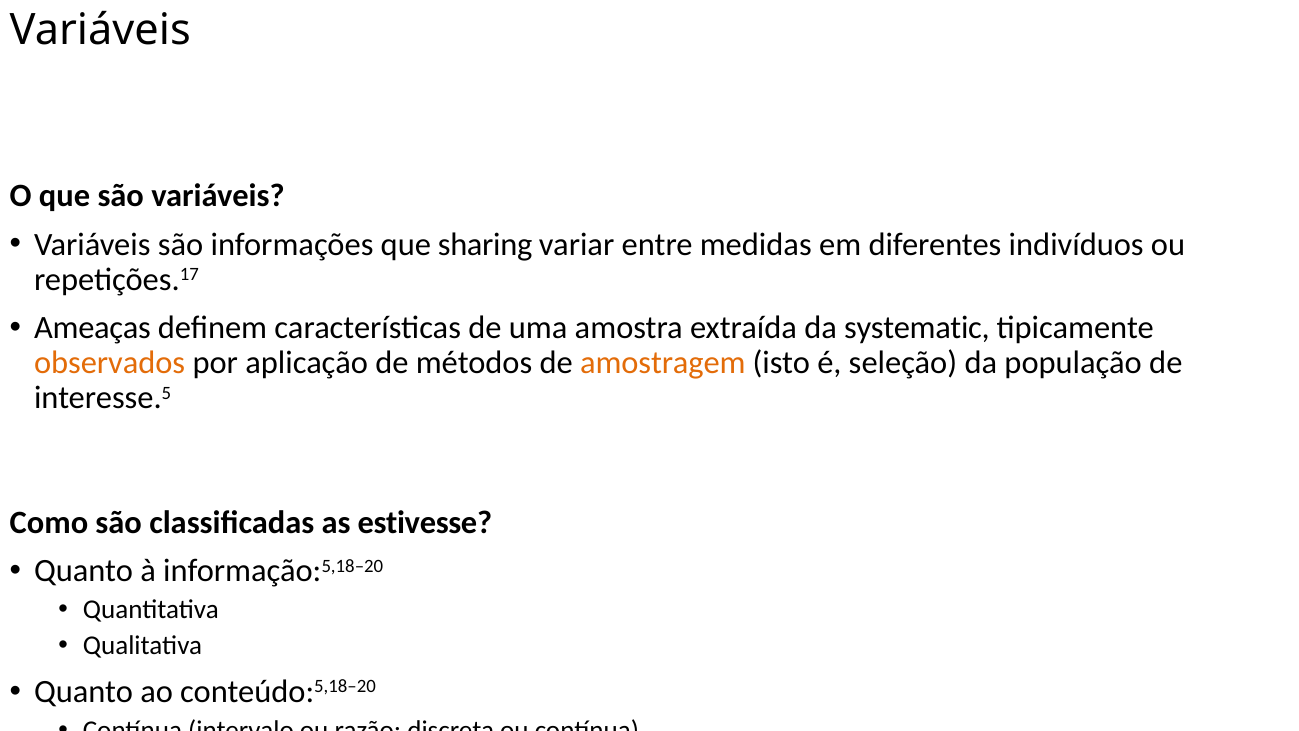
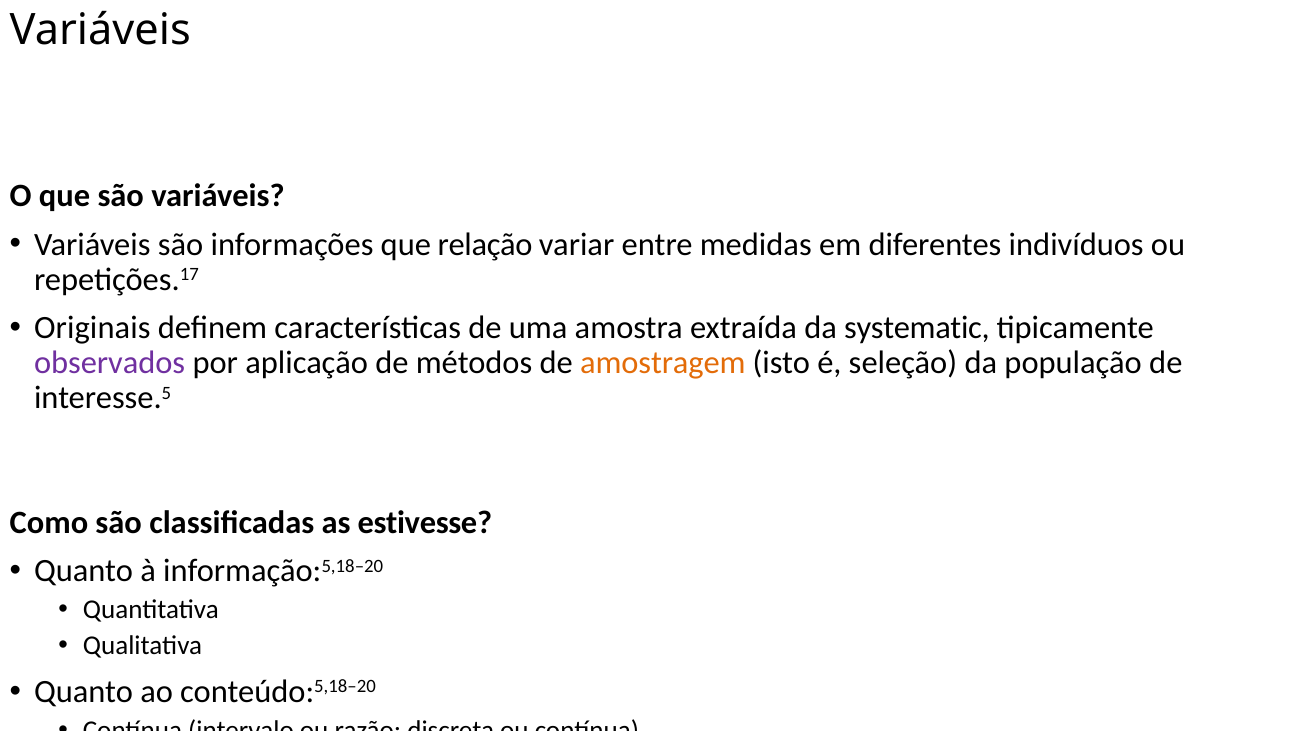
sharing: sharing -> relação
Ameaças: Ameaças -> Originais
observados colour: orange -> purple
